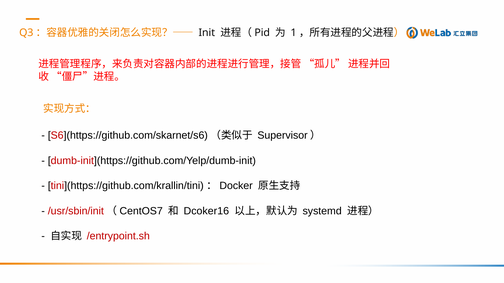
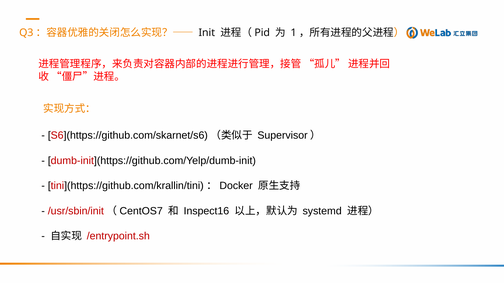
Dcoker16: Dcoker16 -> Inspect16
